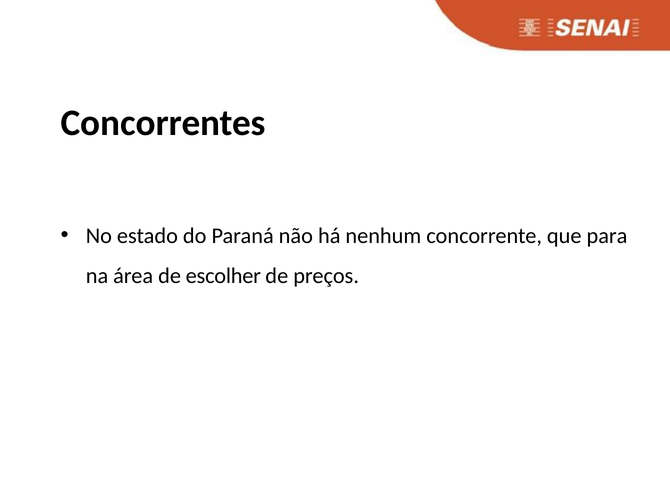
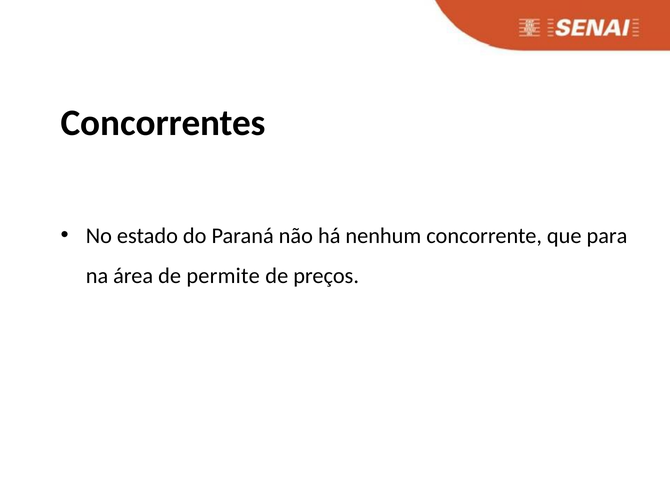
escolher: escolher -> permite
